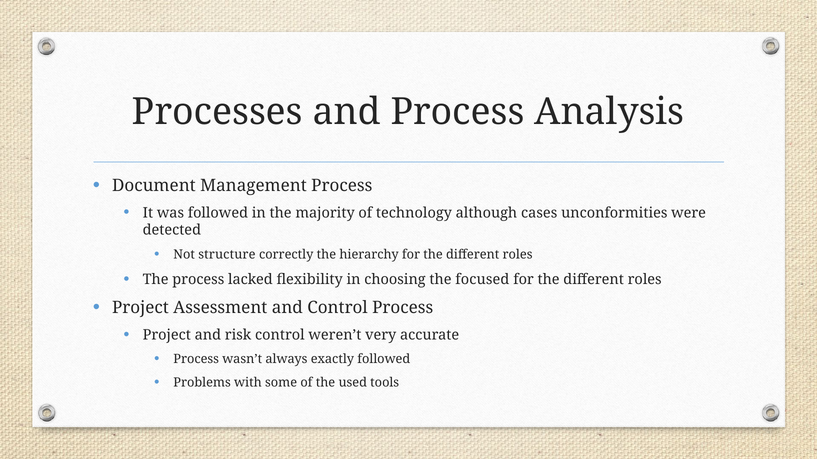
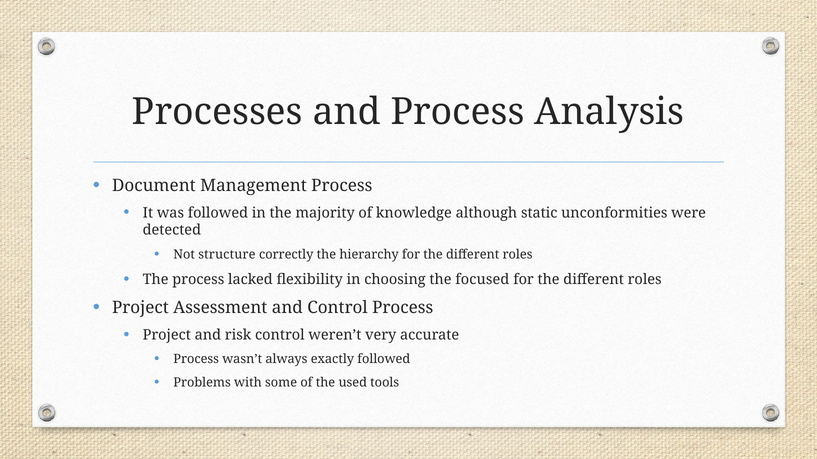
technology: technology -> knowledge
cases: cases -> static
